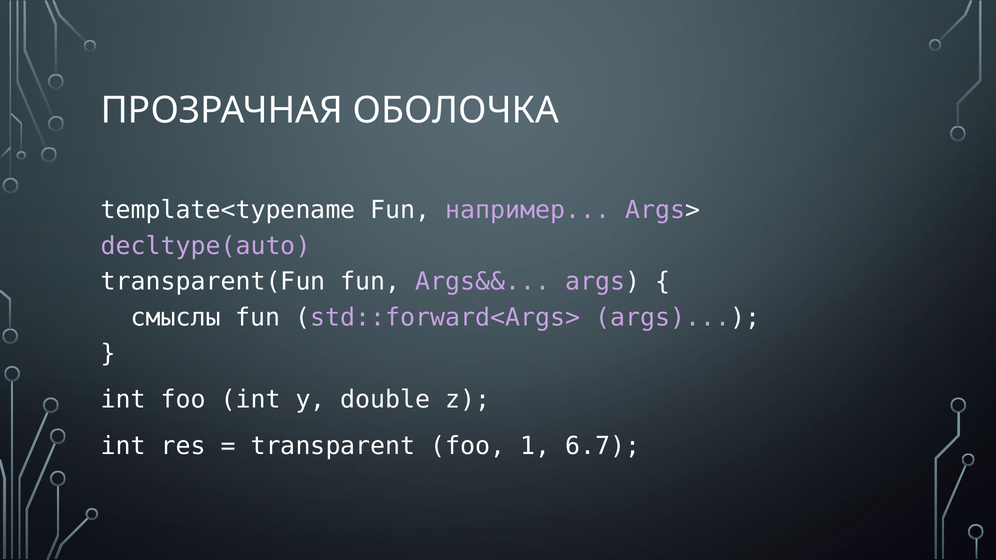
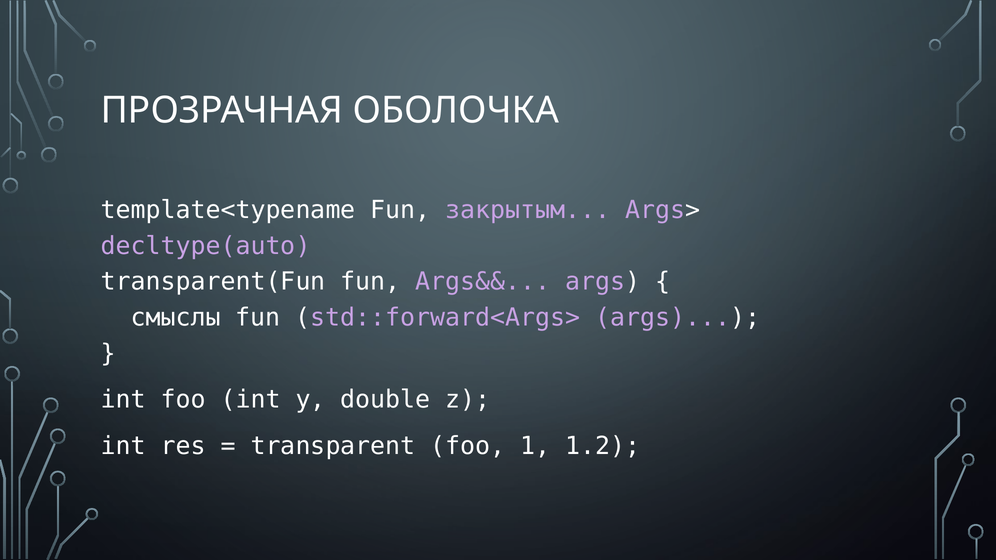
например: например -> закрытым
6.7: 6.7 -> 1.2
